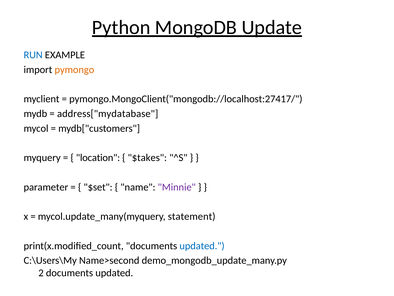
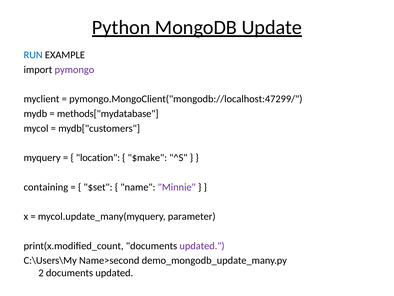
pymongo colour: orange -> purple
pymongo.MongoClient("mongodb://localhost:27417/: pymongo.MongoClient("mongodb://localhost:27417/ -> pymongo.MongoClient("mongodb://localhost:47299/
address["mydatabase: address["mydatabase -> methods["mydatabase
$takes: $takes -> $make
parameter: parameter -> containing
statement: statement -> parameter
updated at (202, 245) colour: blue -> purple
